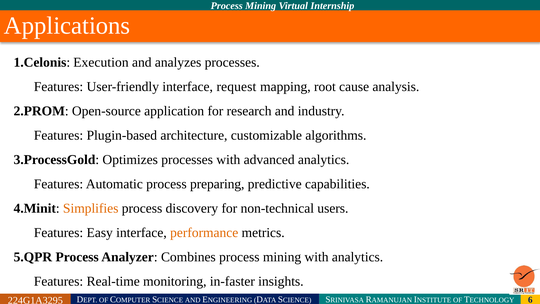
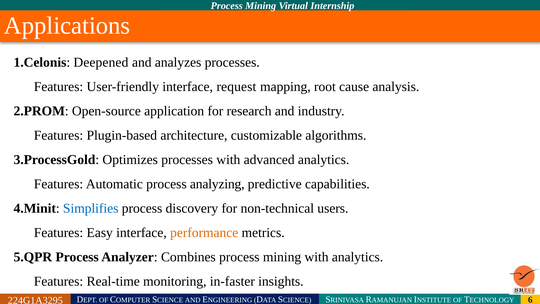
Execution: Execution -> Deepened
preparing: preparing -> analyzing
Simplifies colour: orange -> blue
